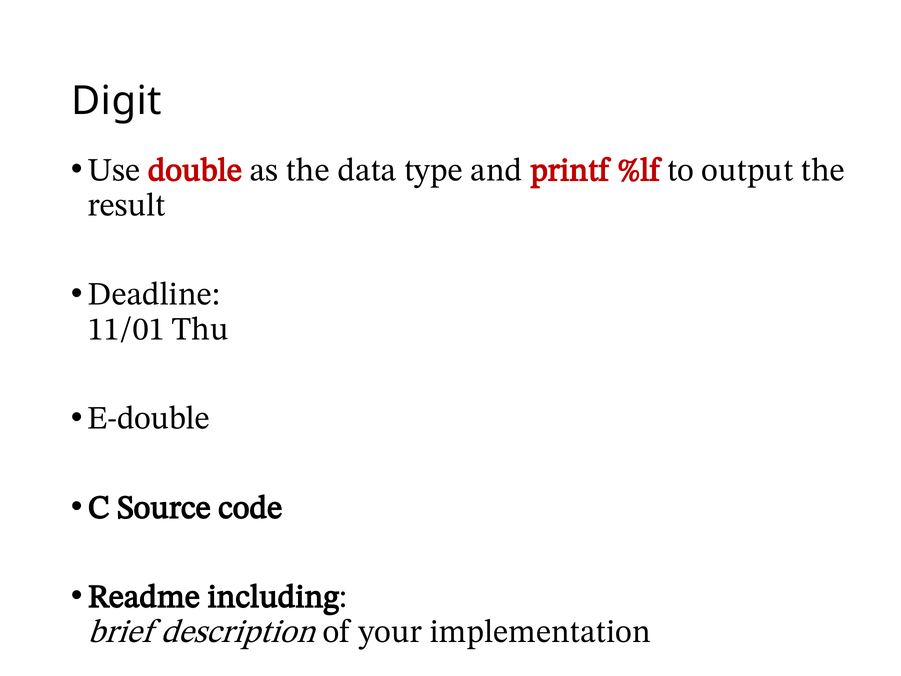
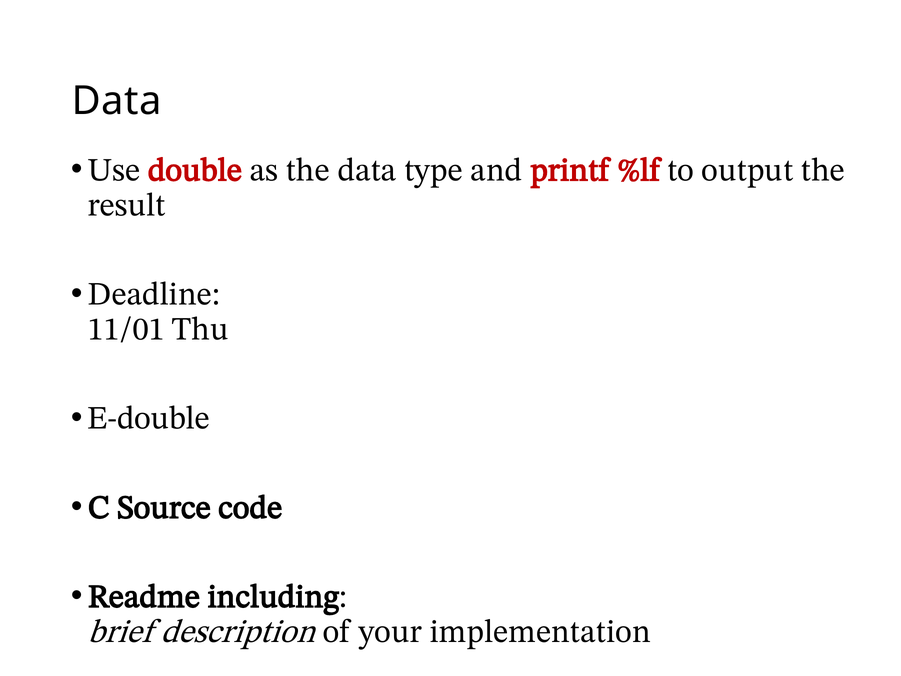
Digit at (117, 101): Digit -> Data
